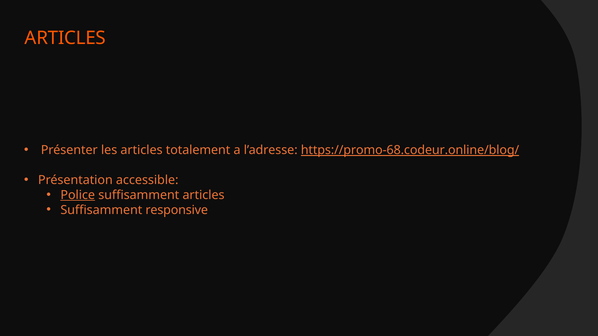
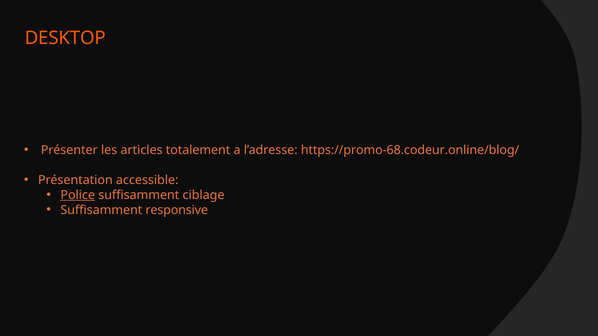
ARTICLES at (65, 38): ARTICLES -> DESKTOP
https://promo-68.codeur.online/blog/ underline: present -> none
suffisamment articles: articles -> ciblage
